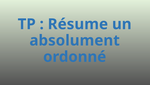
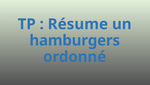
absolument: absolument -> hamburgers
